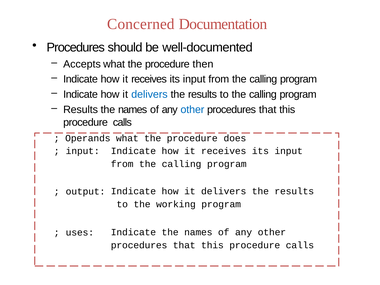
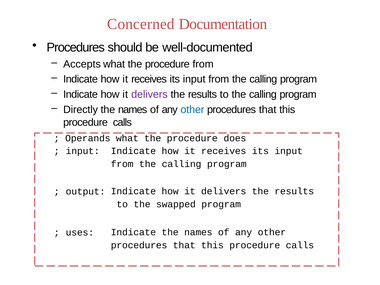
procedure then: then -> from
delivers at (149, 94) colour: blue -> purple
Results at (81, 110): Results -> Directly
working: working -> swapped
